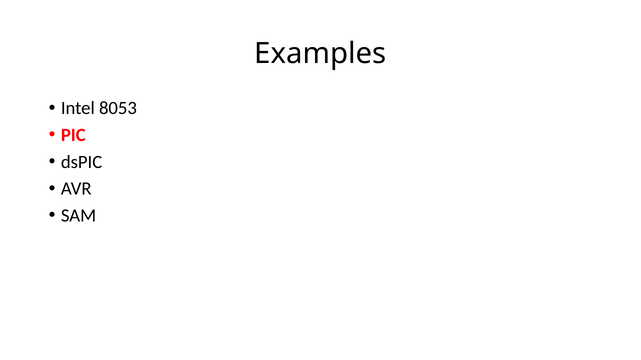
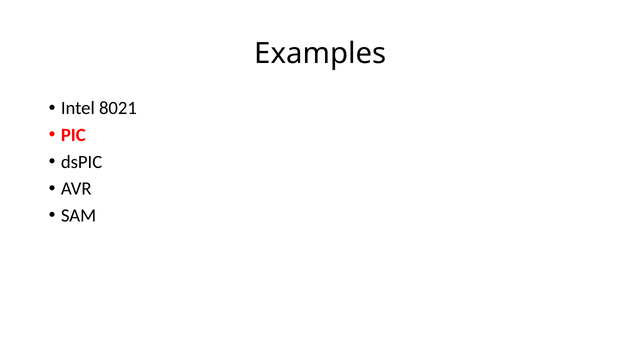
8053: 8053 -> 8021
